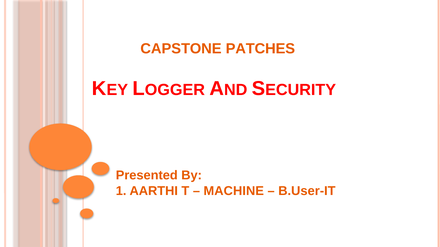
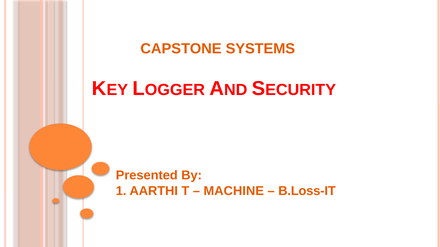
PATCHES: PATCHES -> SYSTEMS
B.User-IT: B.User-IT -> B.Loss-IT
